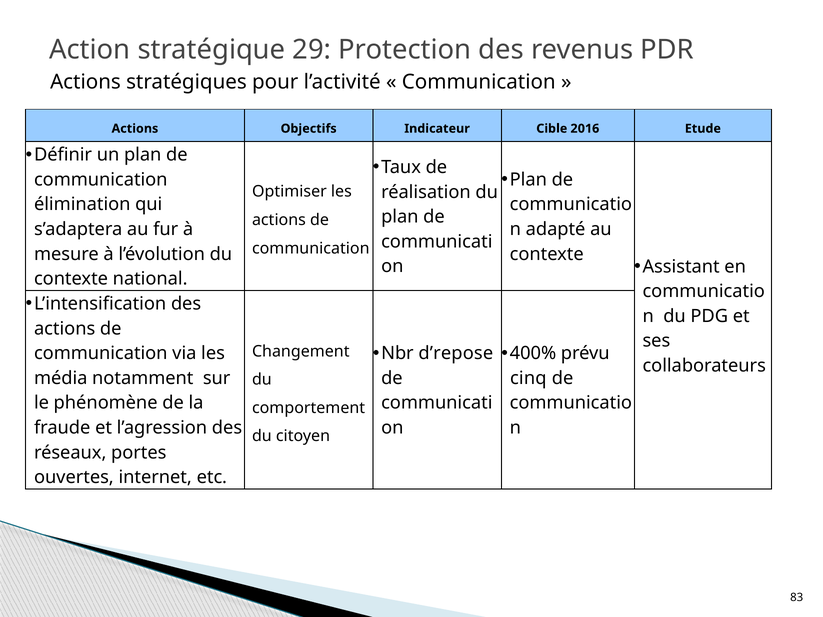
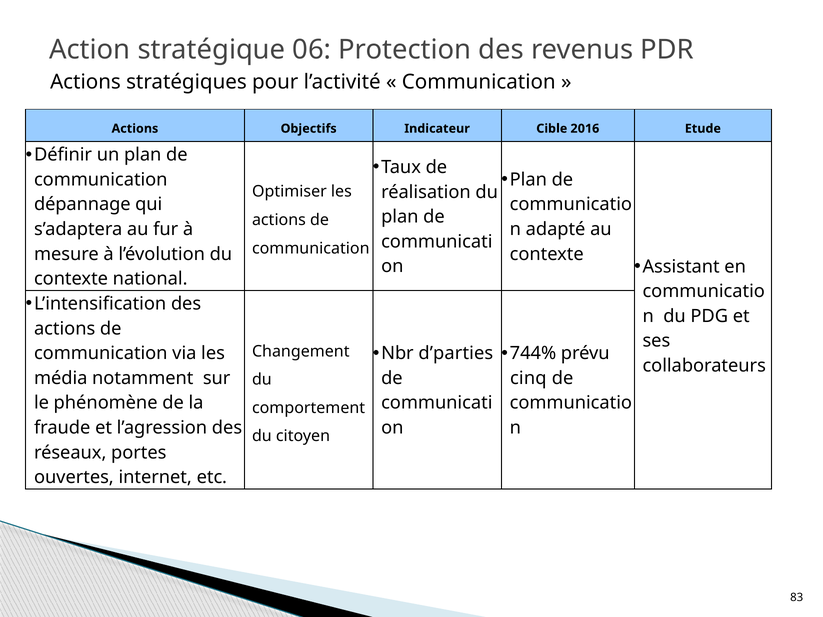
29: 29 -> 06
élimination: élimination -> dépannage
d’repose: d’repose -> d’parties
400%: 400% -> 744%
